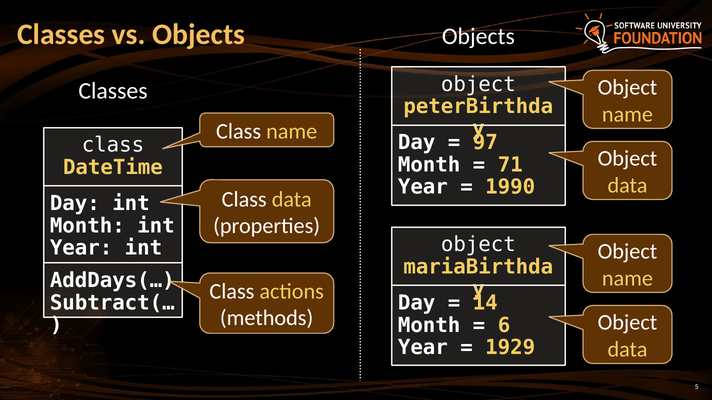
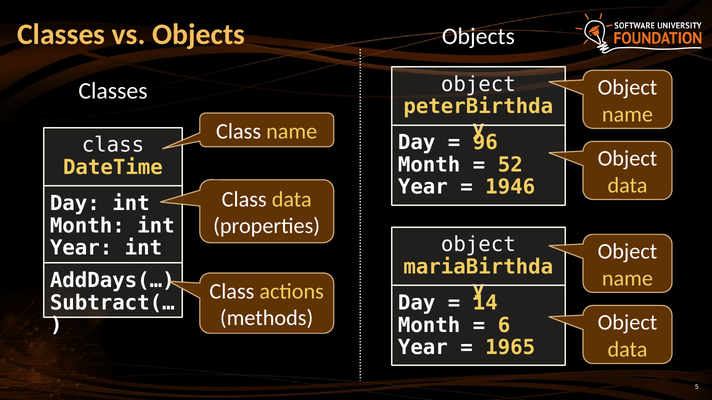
97: 97 -> 96
71: 71 -> 52
1990: 1990 -> 1946
1929: 1929 -> 1965
